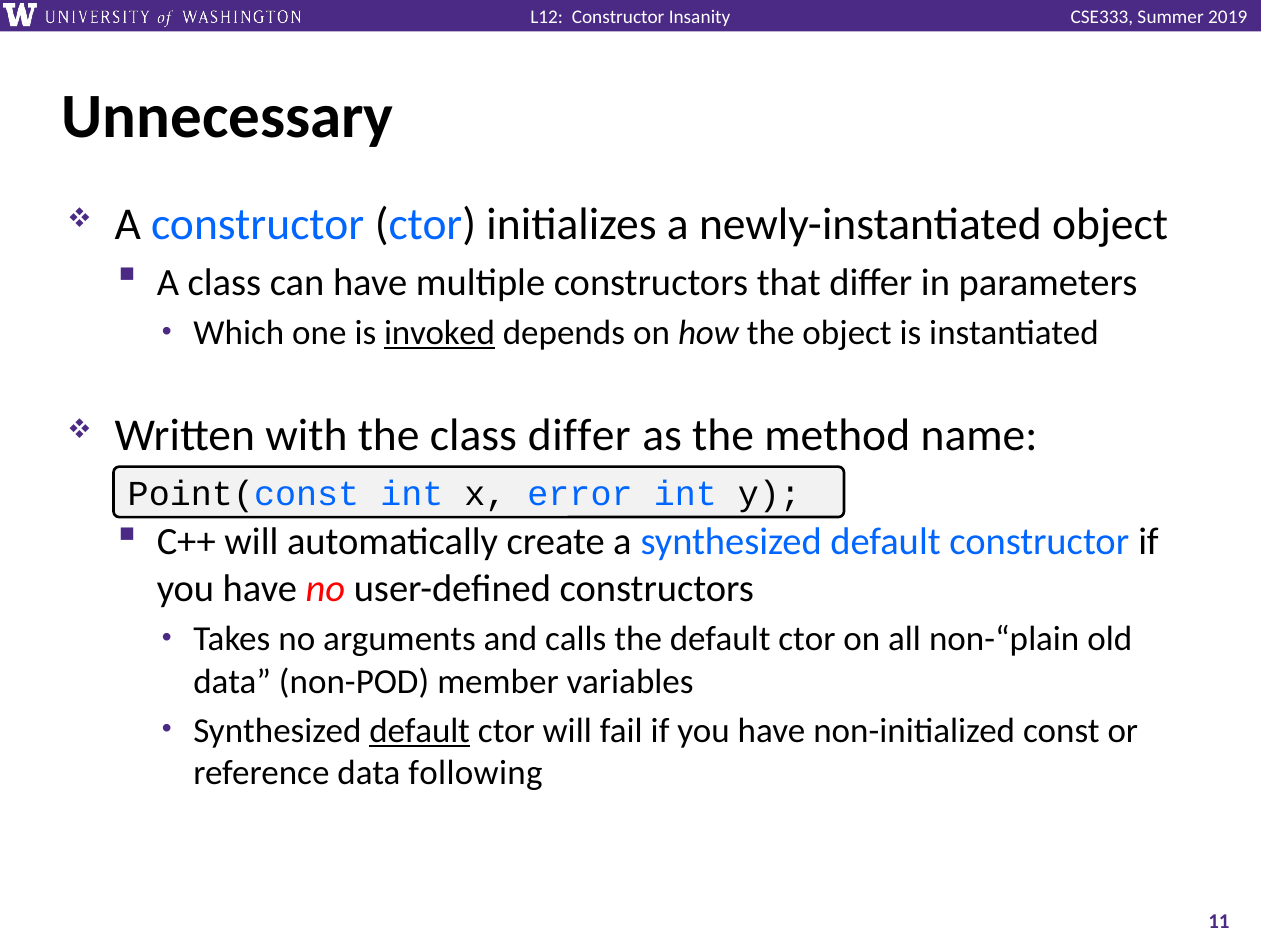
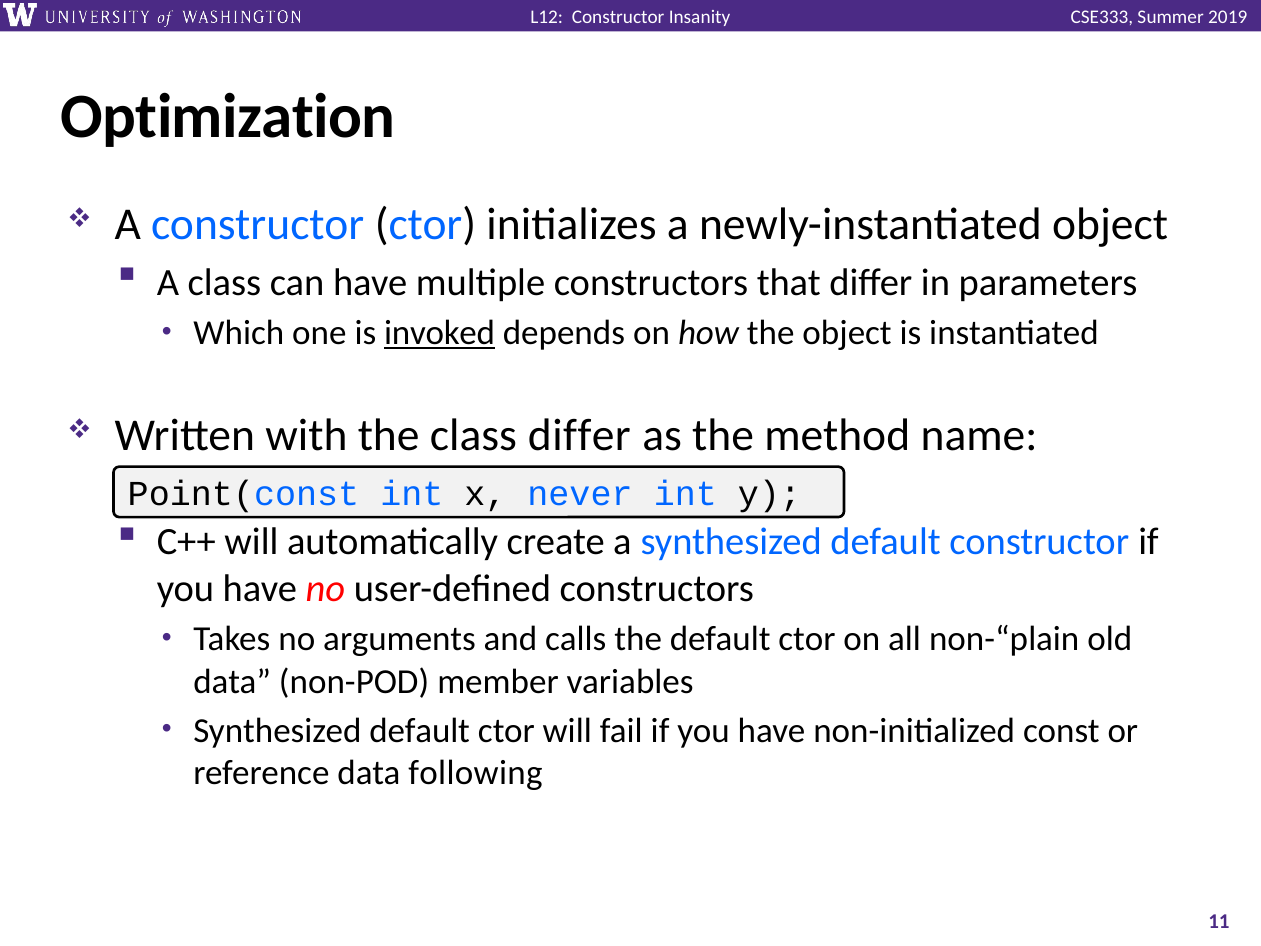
Unnecessary: Unnecessary -> Optimization
error: error -> never
default at (420, 730) underline: present -> none
